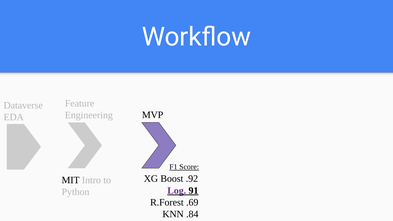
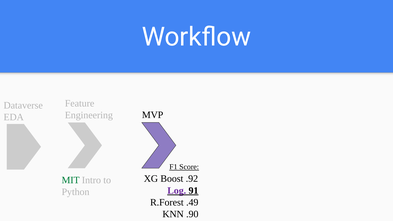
MIT colour: black -> green
.69: .69 -> .49
.84: .84 -> .90
